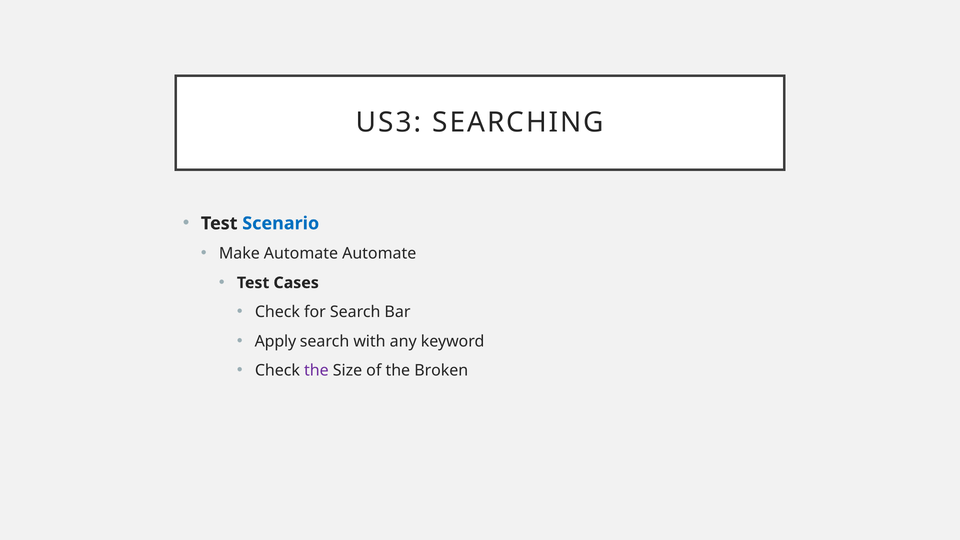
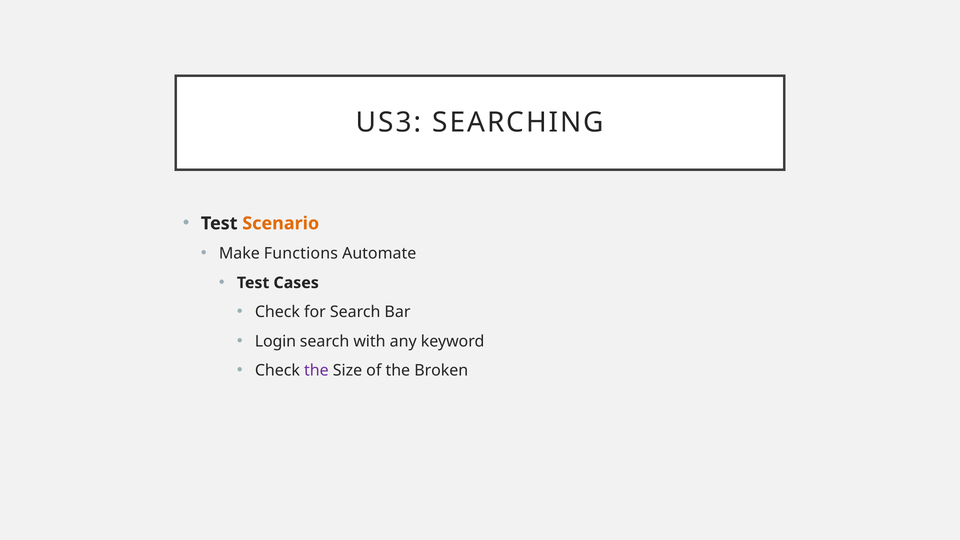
Scenario colour: blue -> orange
Make Automate: Automate -> Functions
Apply: Apply -> Login
